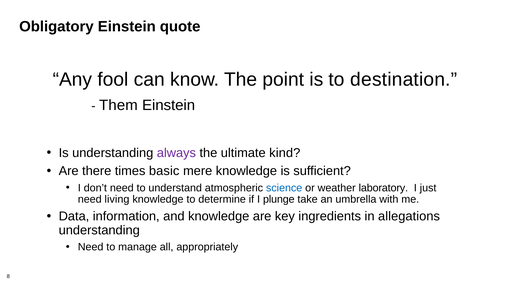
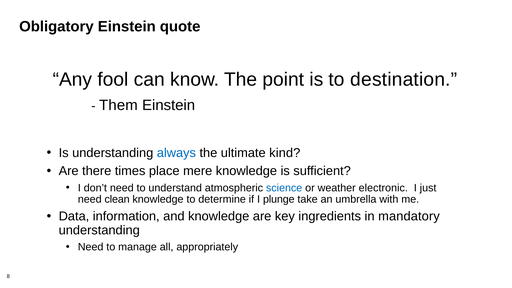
always colour: purple -> blue
basic: basic -> place
laboratory: laboratory -> electronic
living: living -> clean
allegations: allegations -> mandatory
